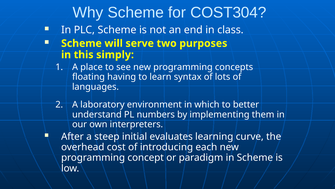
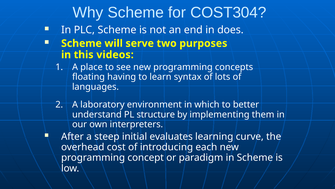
class: class -> does
simply: simply -> videos
numbers: numbers -> structure
